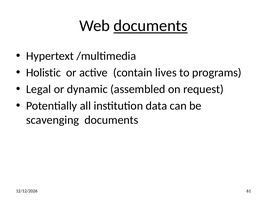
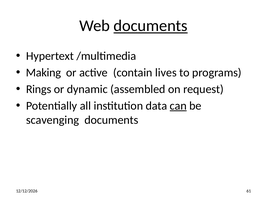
Holistic: Holistic -> Making
Legal: Legal -> Rings
can underline: none -> present
